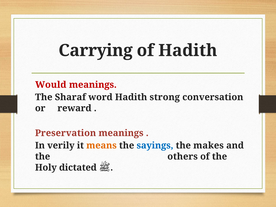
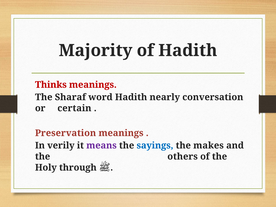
Carrying: Carrying -> Majority
Would: Would -> Thinks
strong: strong -> nearly
reward: reward -> certain
means colour: orange -> purple
dictated: dictated -> through
